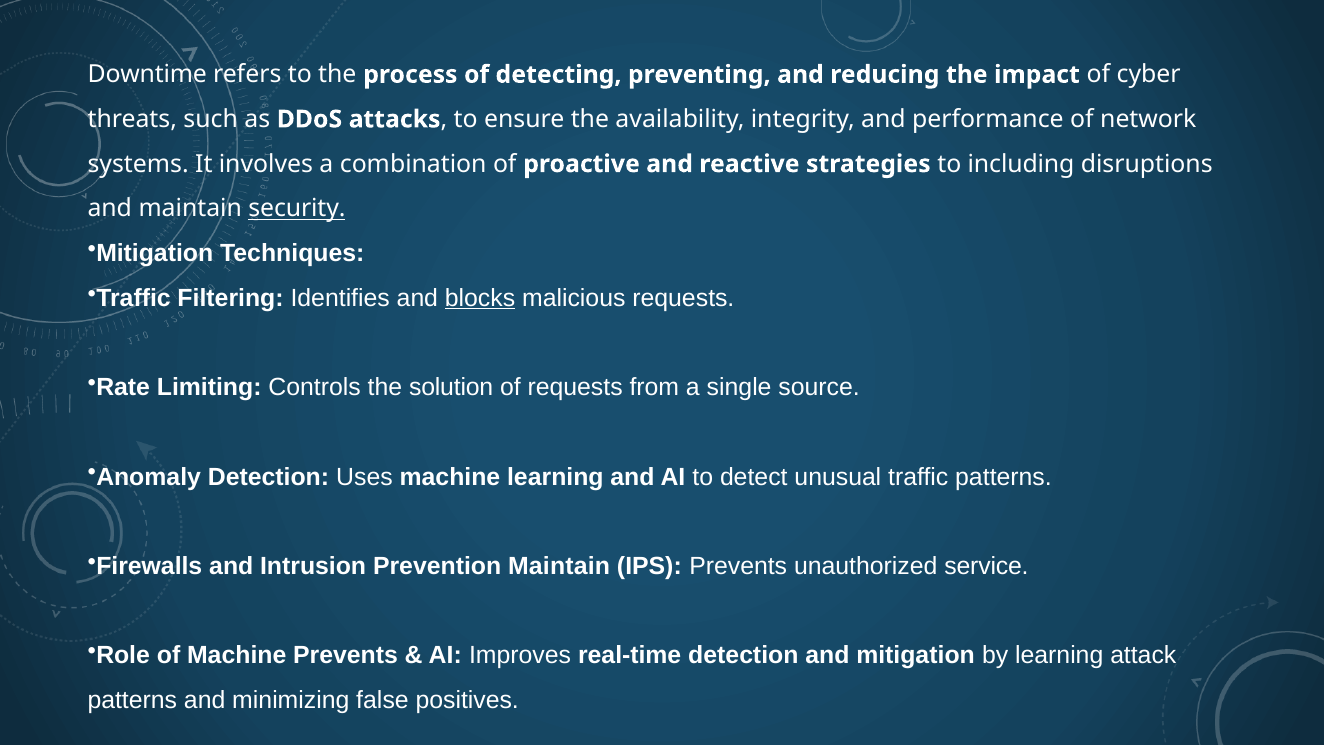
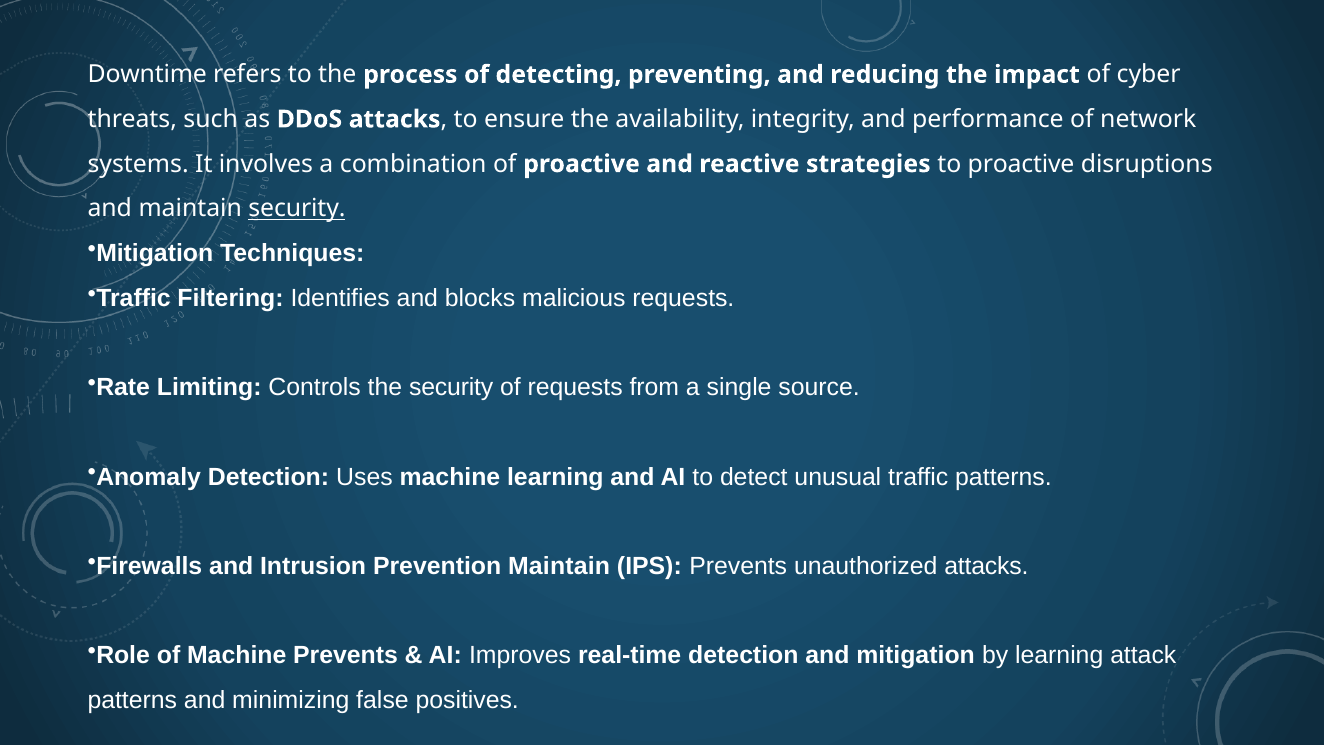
to including: including -> proactive
blocks underline: present -> none
the solution: solution -> security
unauthorized service: service -> attacks
